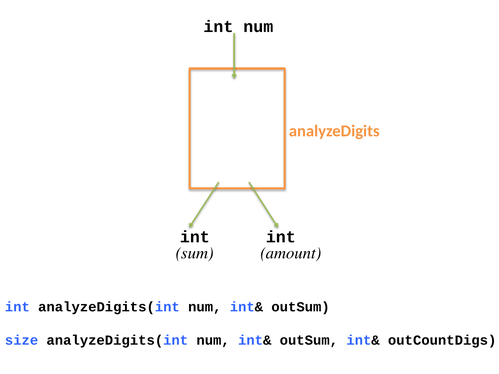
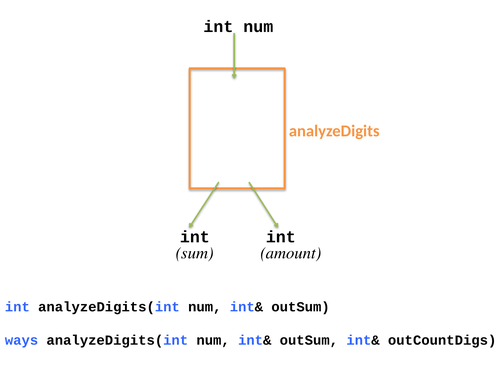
size: size -> ways
